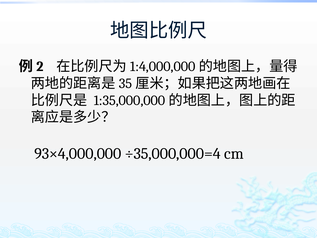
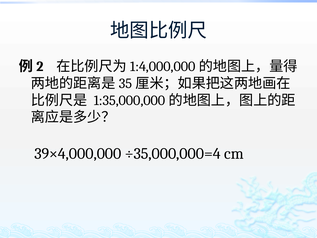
93×4,000,000: 93×4,000,000 -> 39×4,000,000
